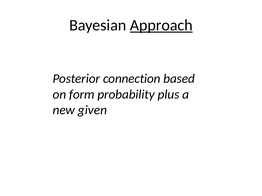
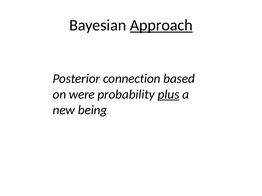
form: form -> were
plus underline: none -> present
given: given -> being
